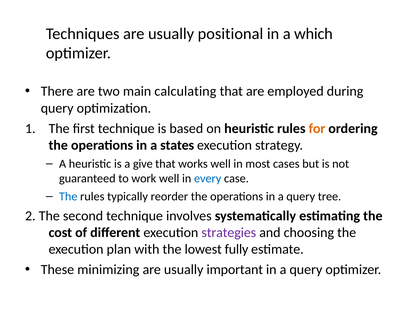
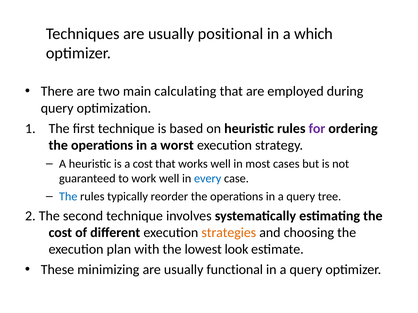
for colour: orange -> purple
states: states -> worst
a give: give -> cost
strategies colour: purple -> orange
fully: fully -> look
important: important -> functional
